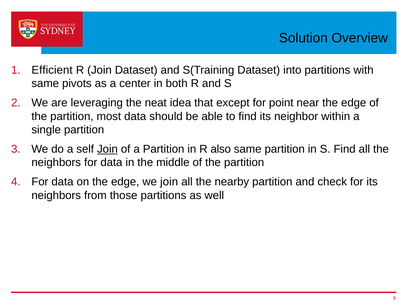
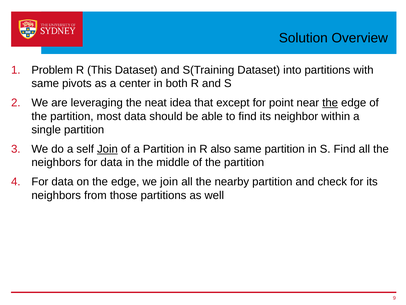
Efficient: Efficient -> Problem
R Join: Join -> This
the at (330, 103) underline: none -> present
